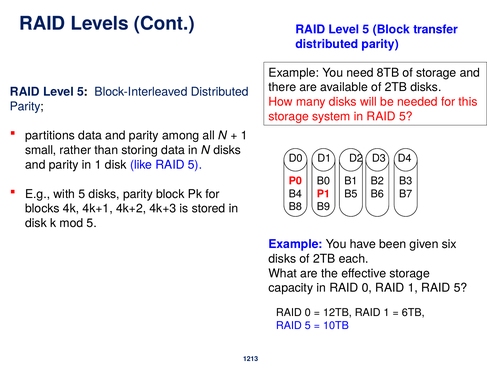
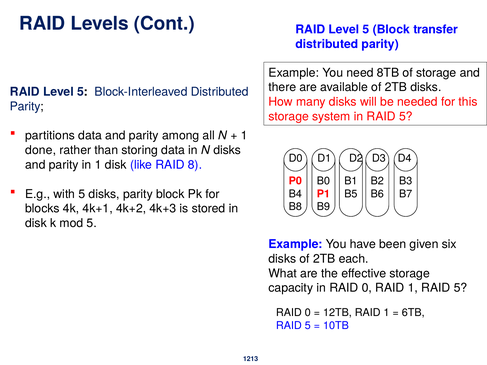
small: small -> done
like RAID 5: 5 -> 8
